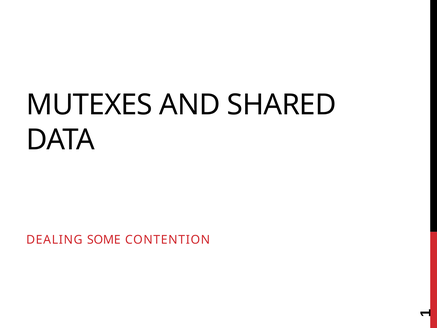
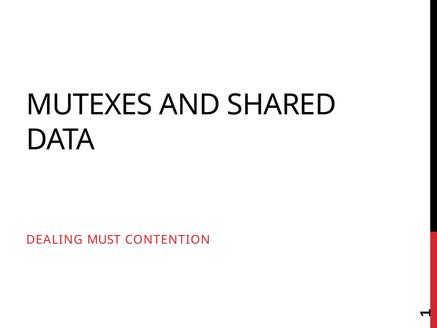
SOME: SOME -> MUST
